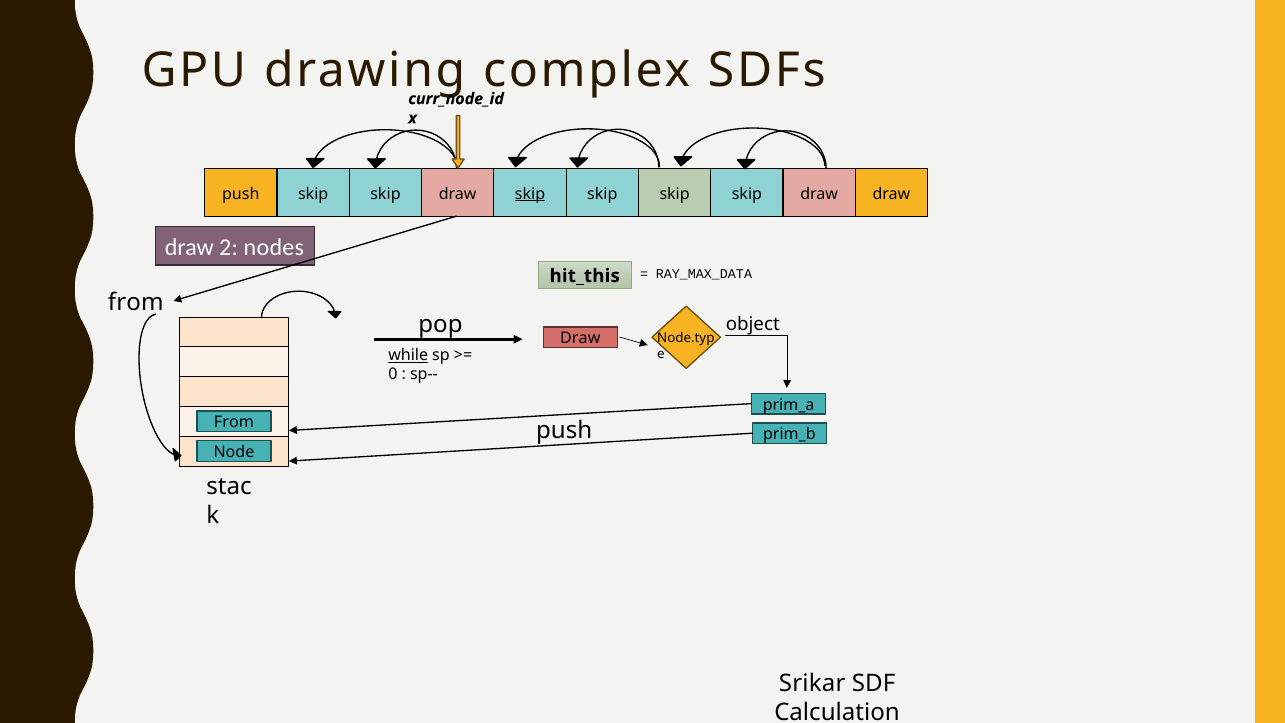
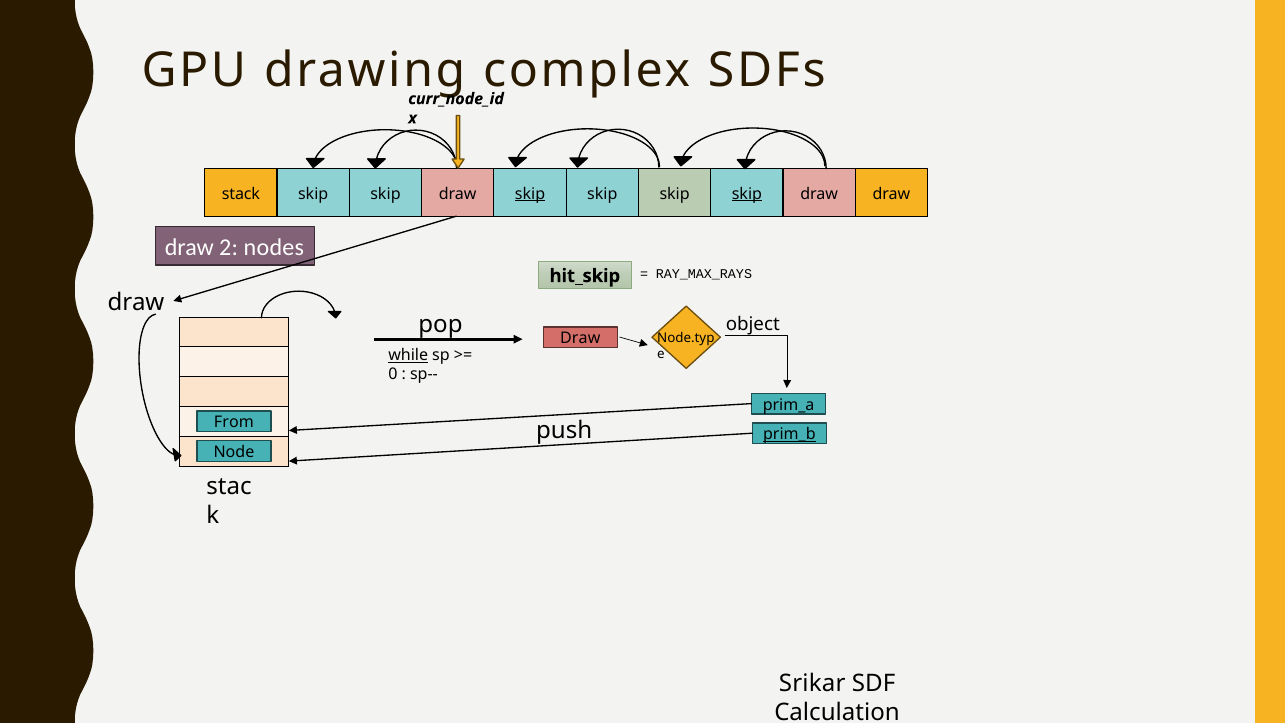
push at (241, 194): push -> stack
skip at (747, 194) underline: none -> present
RAY_MAX_DATA: RAY_MAX_DATA -> RAY_MAX_RAYS
hit_this: hit_this -> hit_skip
from at (136, 303): from -> draw
prim_b underline: none -> present
